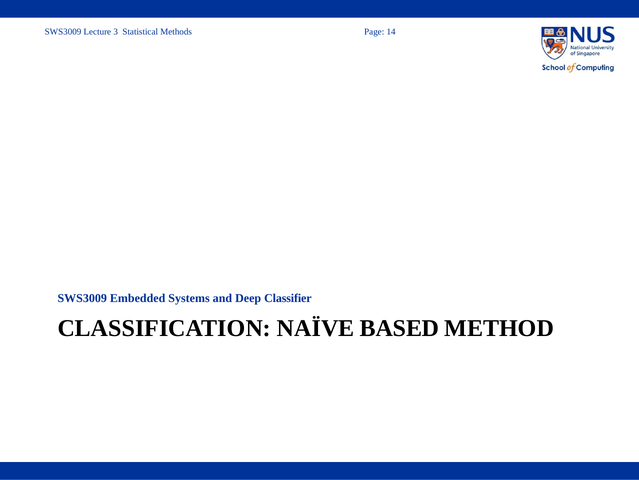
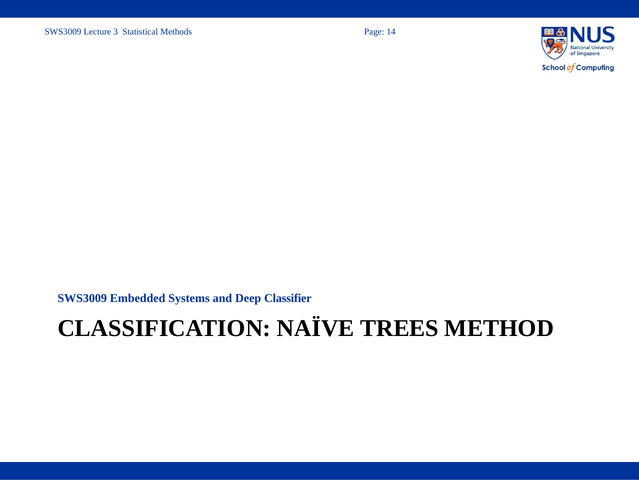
BASED: BASED -> TREES
